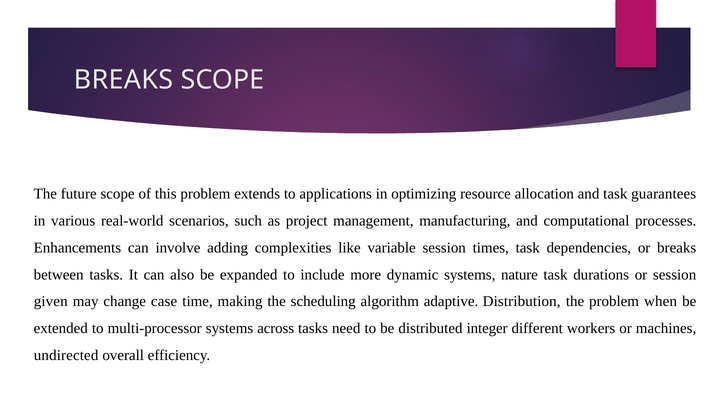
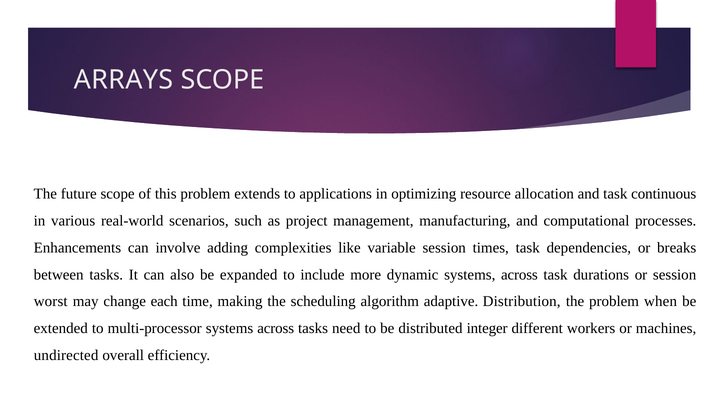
BREAKS at (123, 80): BREAKS -> ARRAYS
guarantees: guarantees -> continuous
dynamic systems nature: nature -> across
given: given -> worst
case: case -> each
